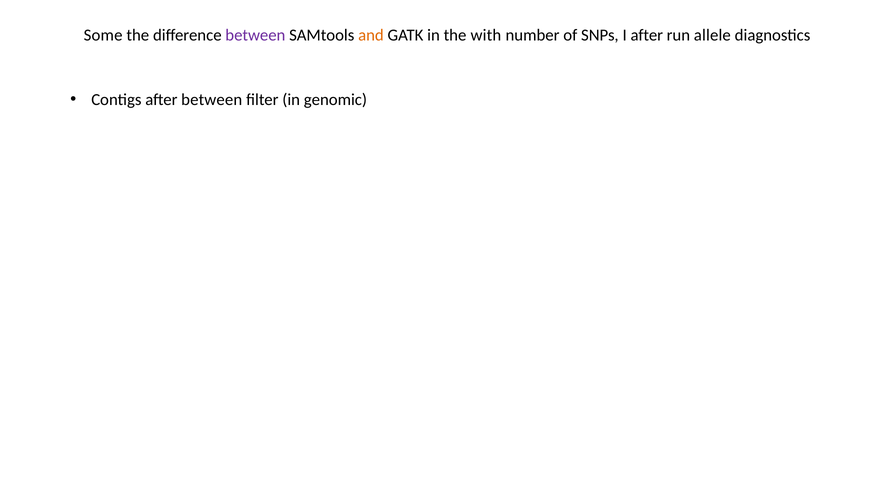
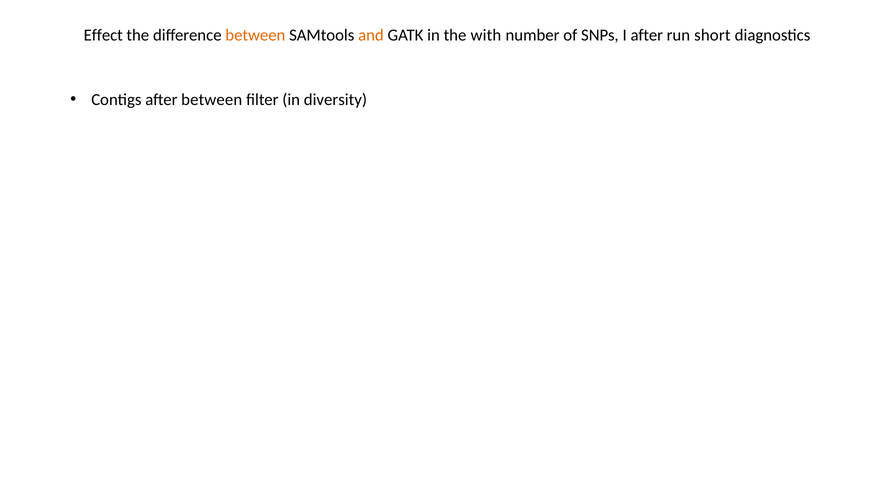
Some: Some -> Effect
between at (255, 35) colour: purple -> orange
allele: allele -> short
genomic: genomic -> diversity
